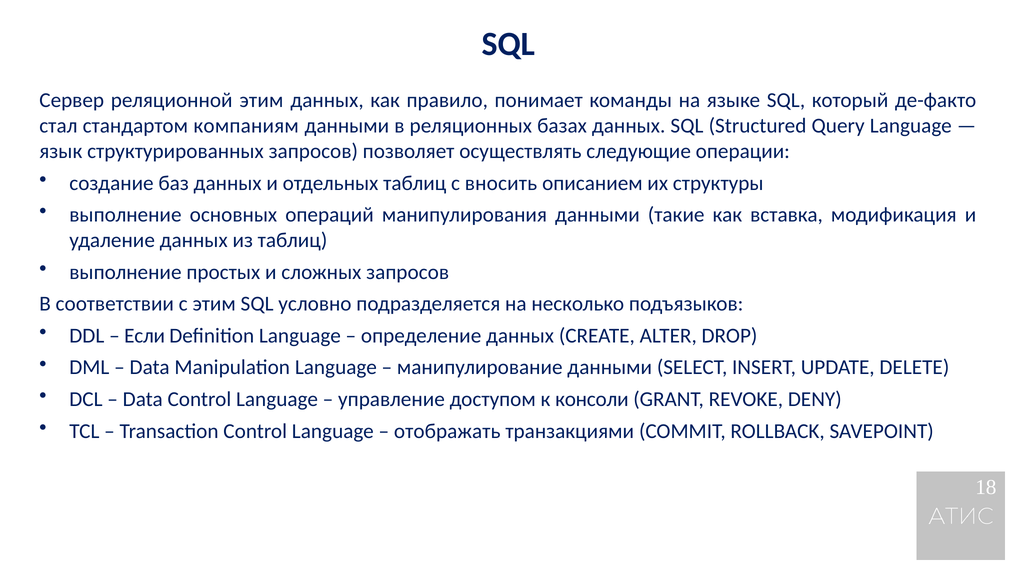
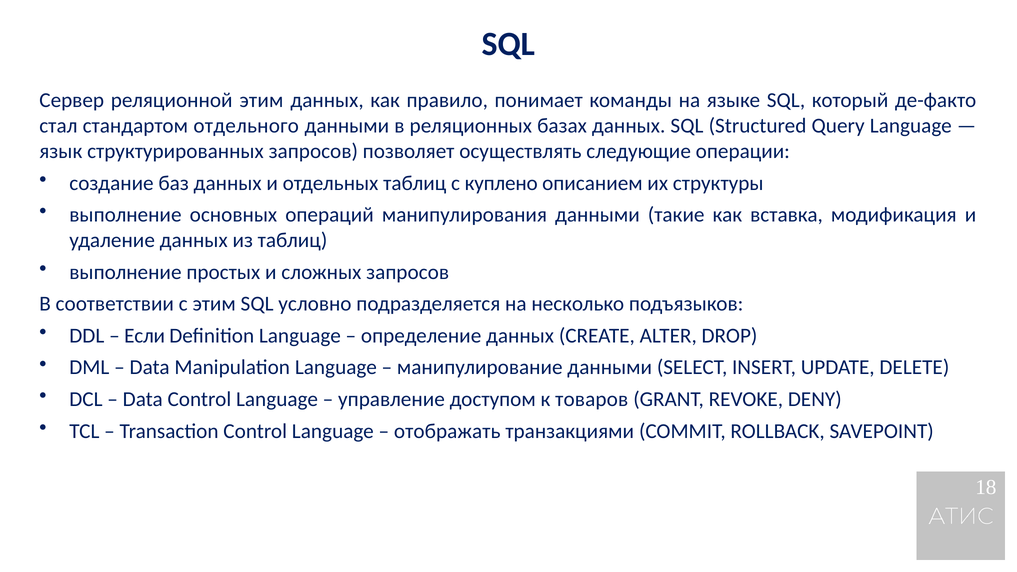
компаниям: компаниям -> отдельного
вносить: вносить -> куплено
консоли: консоли -> товаров
